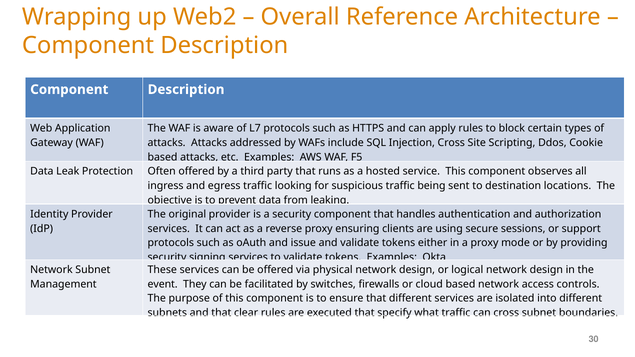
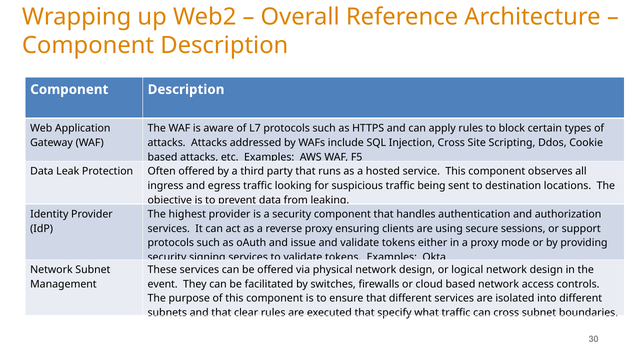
original: original -> highest
